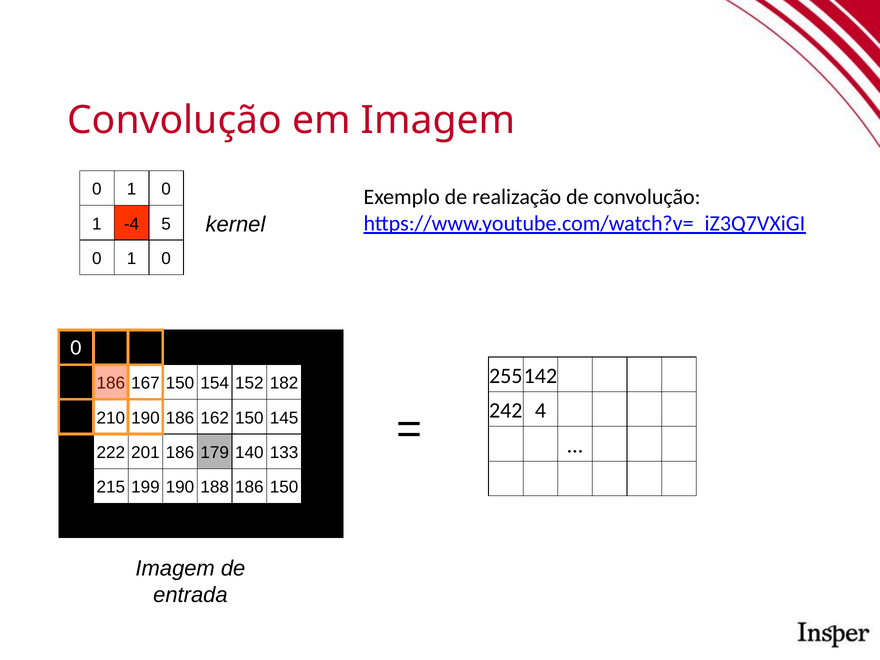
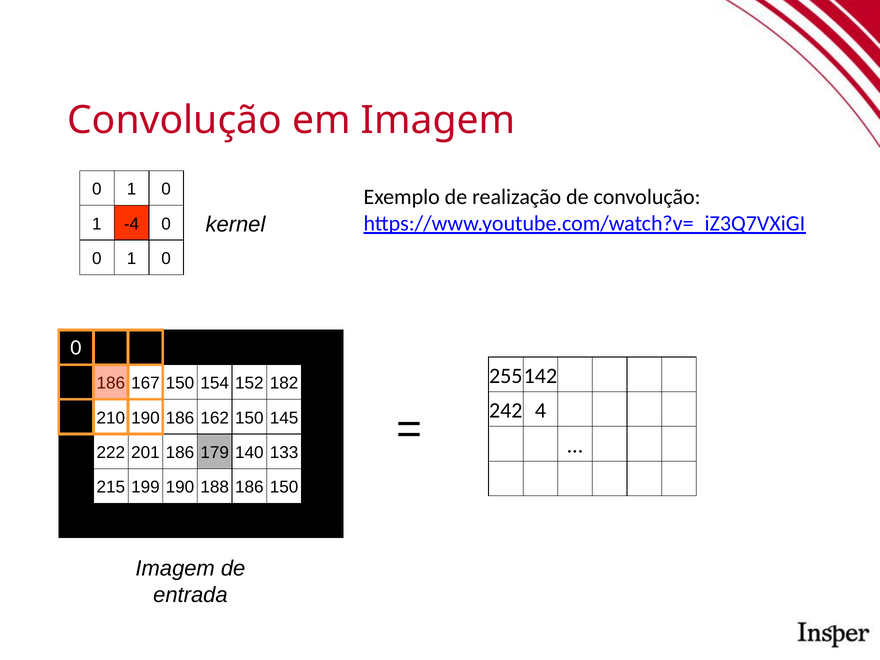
-4 5: 5 -> 0
